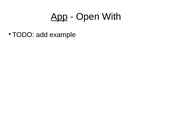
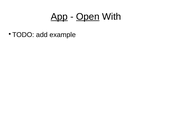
Open underline: none -> present
